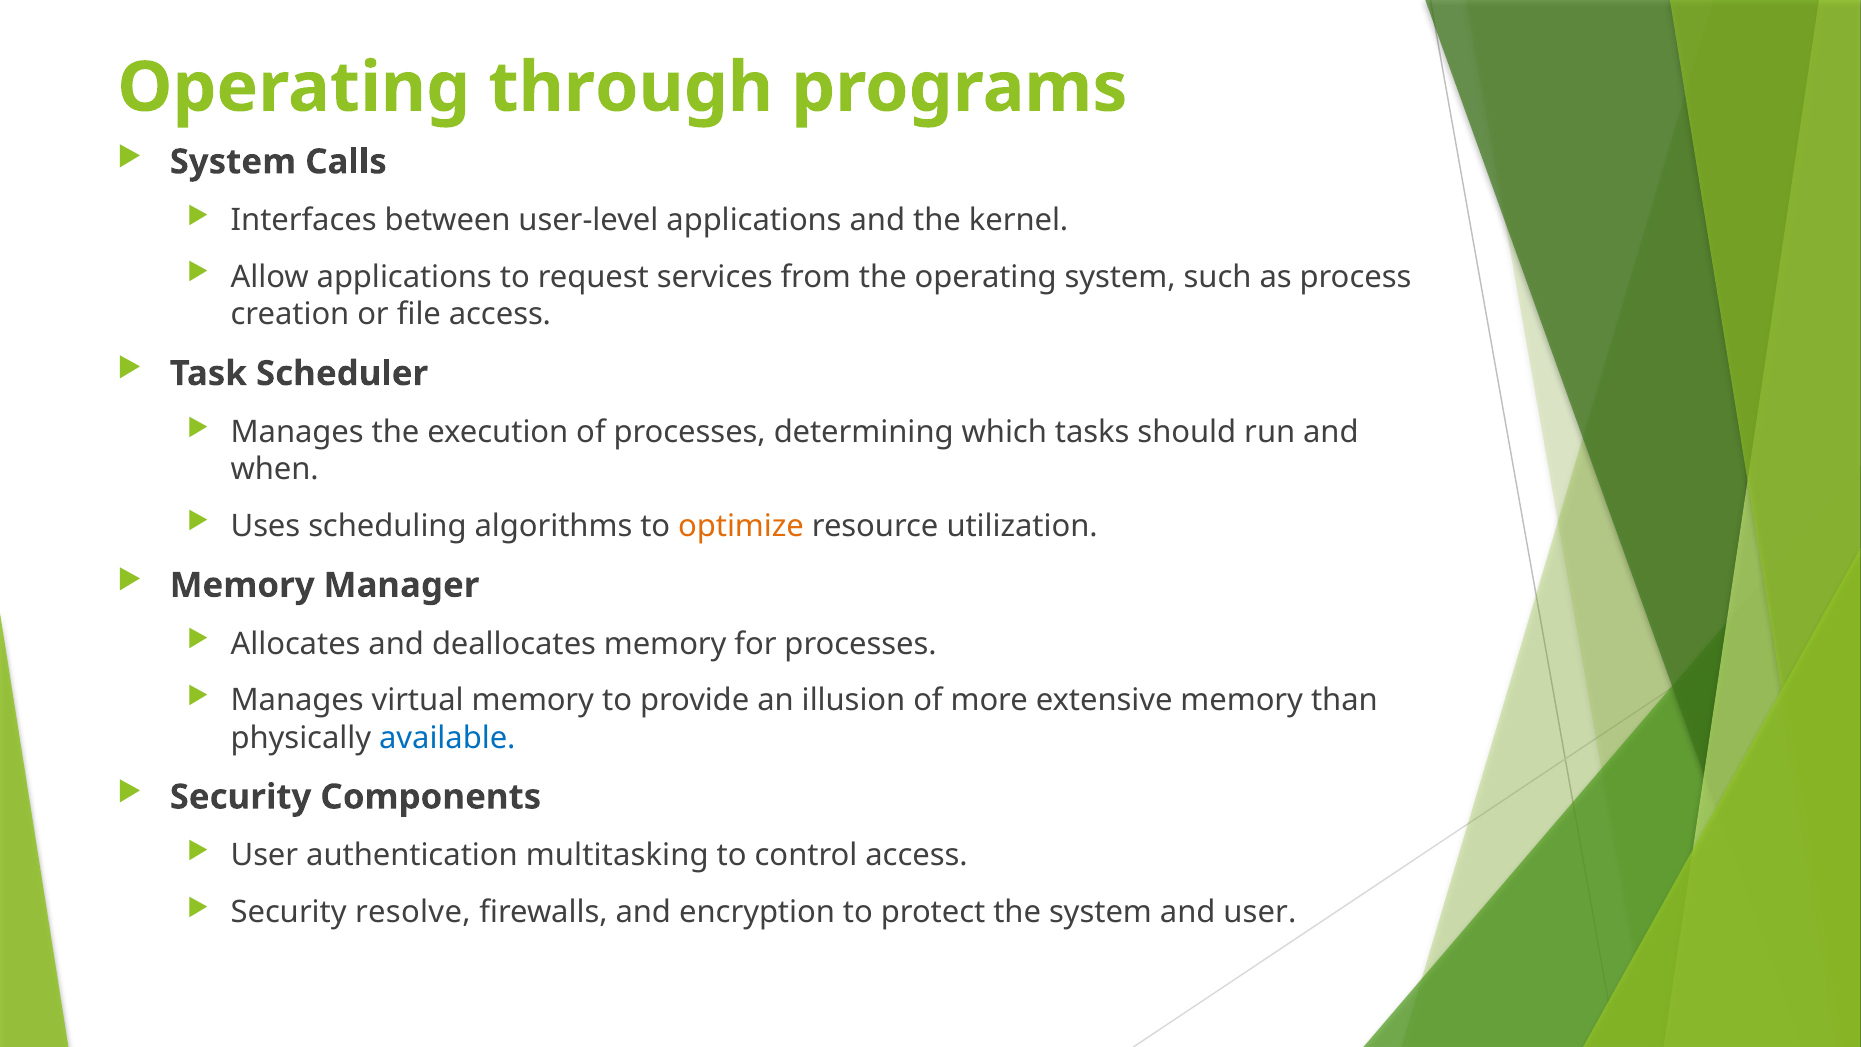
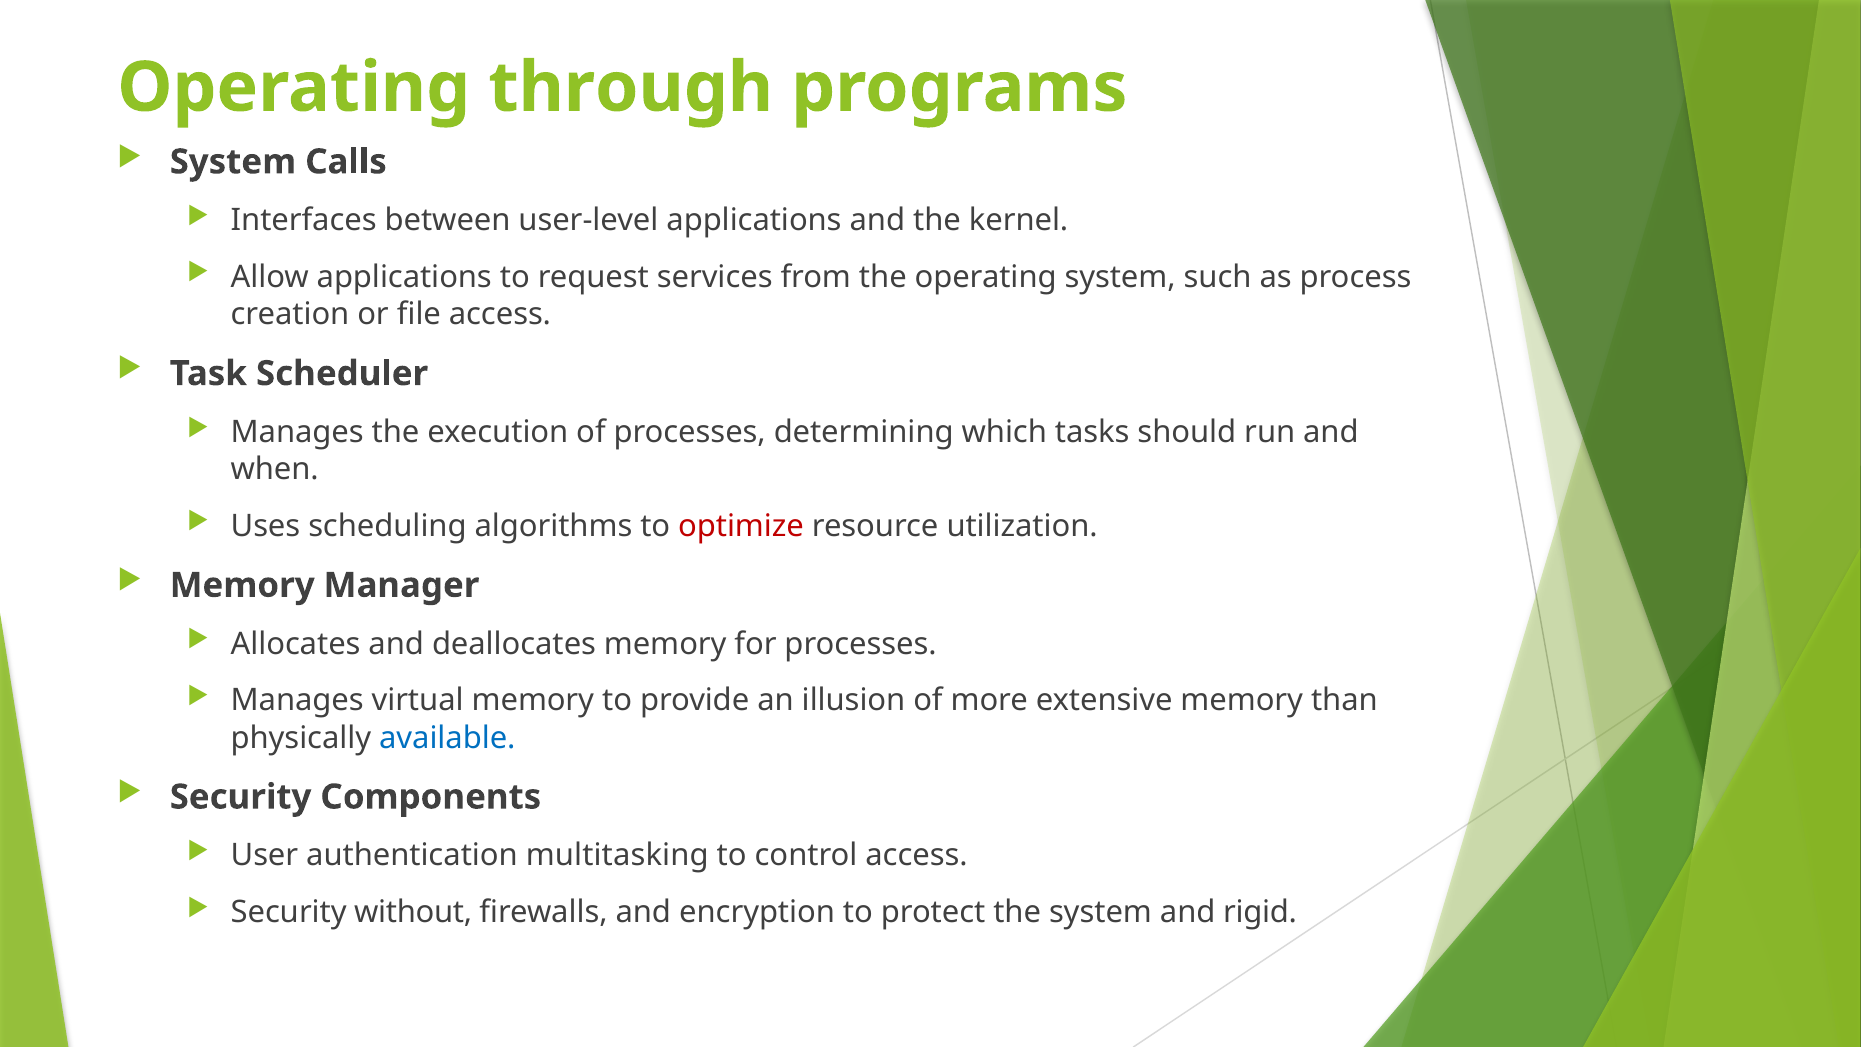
optimize colour: orange -> red
resolve: resolve -> without
and user: user -> rigid
